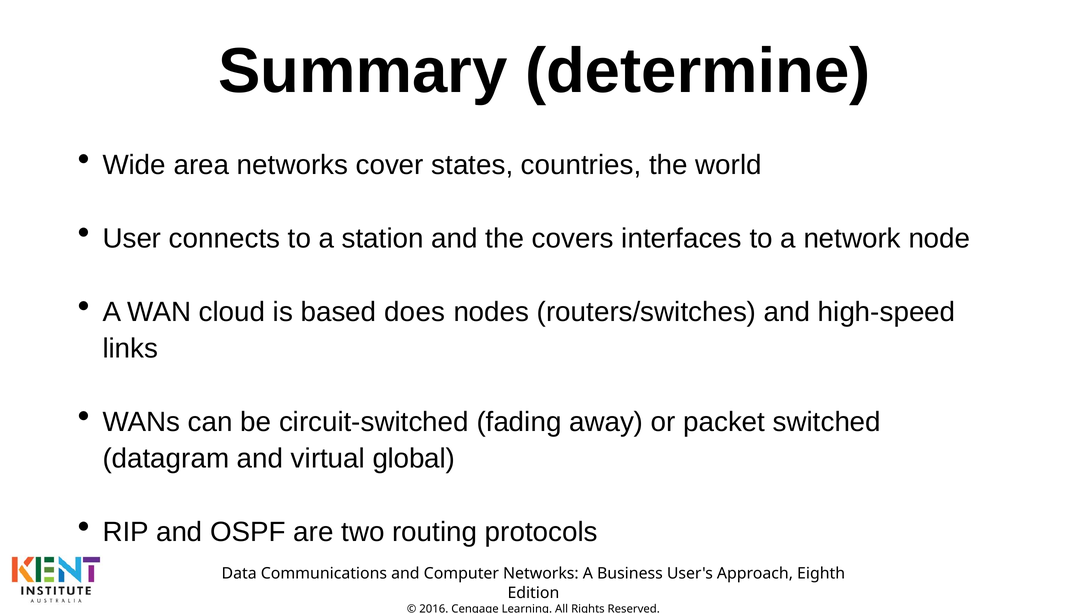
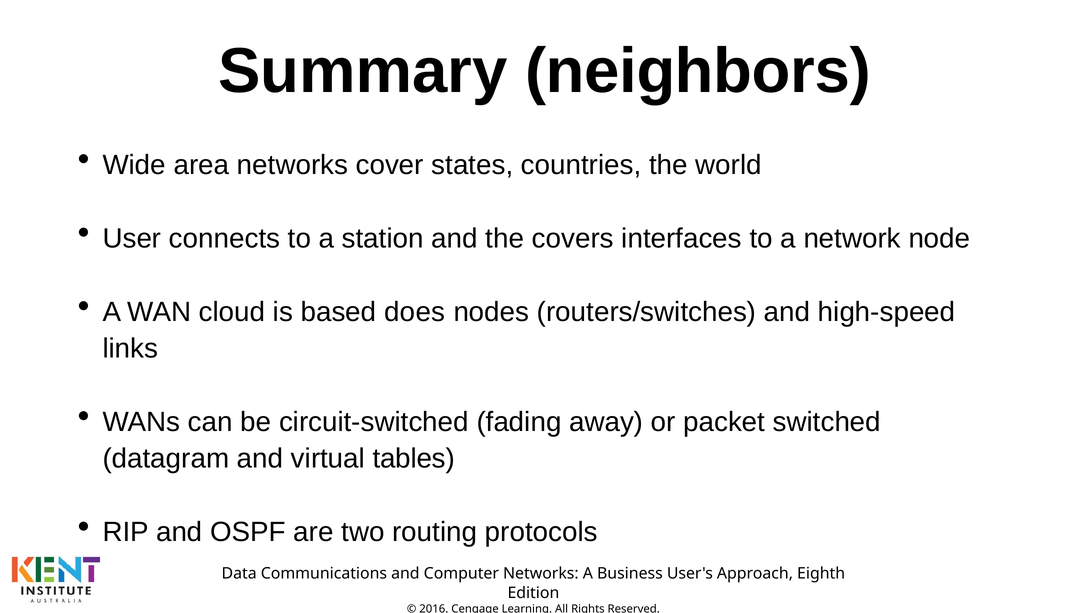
determine: determine -> neighbors
global: global -> tables
